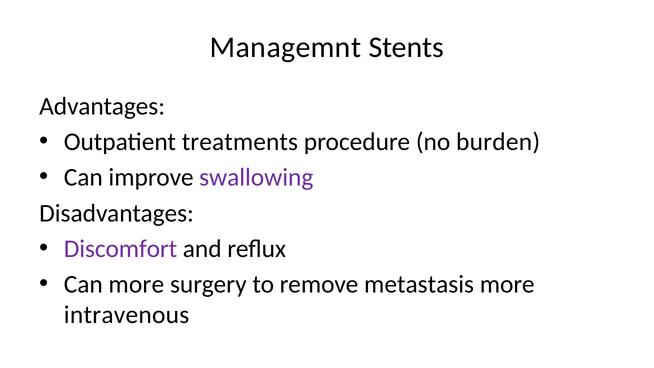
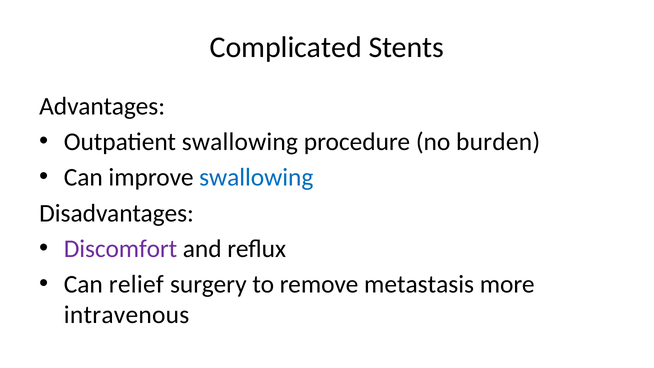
Managemnt: Managemnt -> Complicated
Outpatient treatments: treatments -> swallowing
swallowing at (256, 177) colour: purple -> blue
Can more: more -> relief
